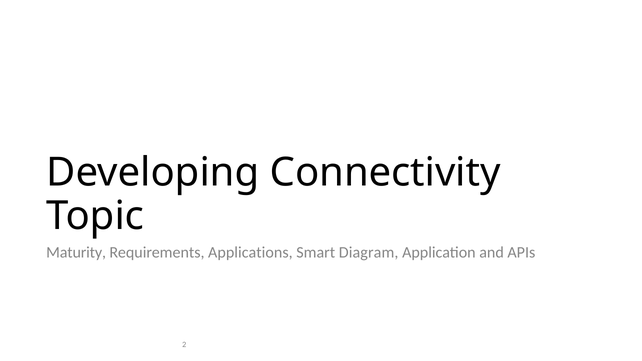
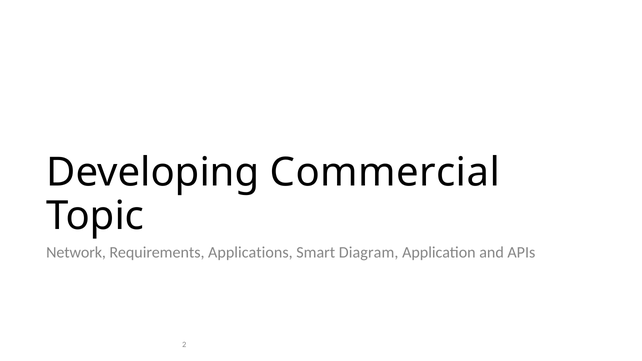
Connectivity: Connectivity -> Commercial
Maturity: Maturity -> Network
